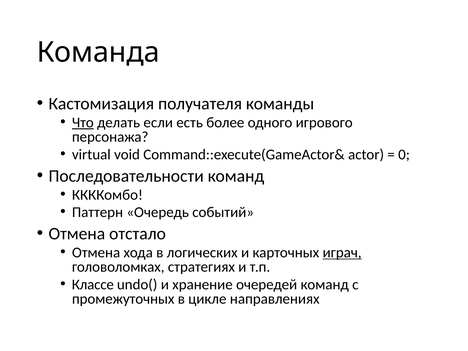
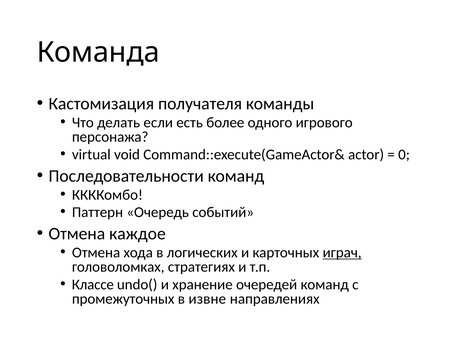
Что underline: present -> none
отстало: отстало -> каждое
цикле: цикле -> извне
